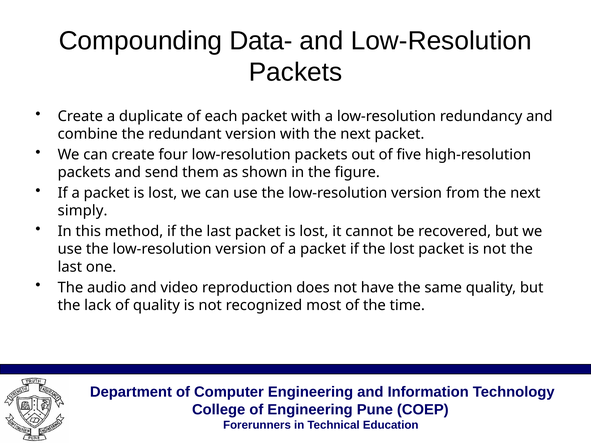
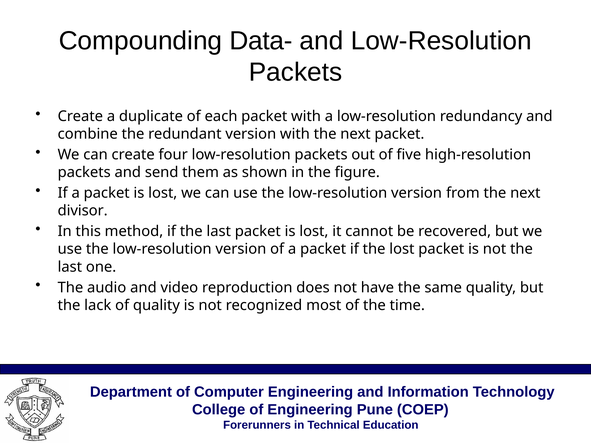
simply: simply -> divisor
